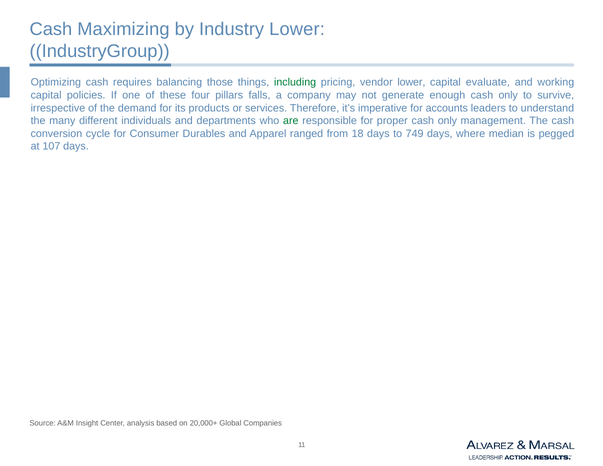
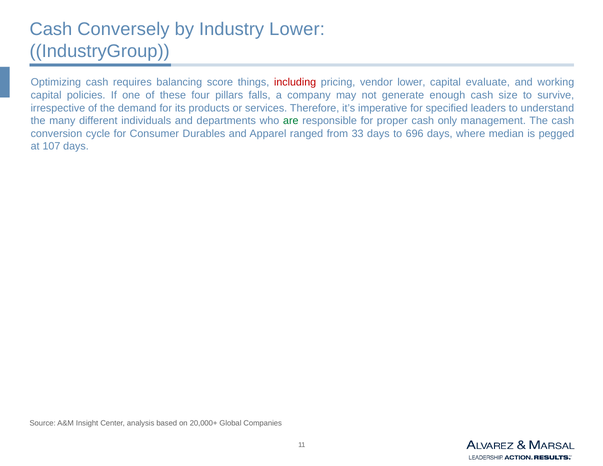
Maximizing: Maximizing -> Conversely
those: those -> score
including colour: green -> red
enough cash only: only -> size
accounts: accounts -> specified
18: 18 -> 33
749: 749 -> 696
